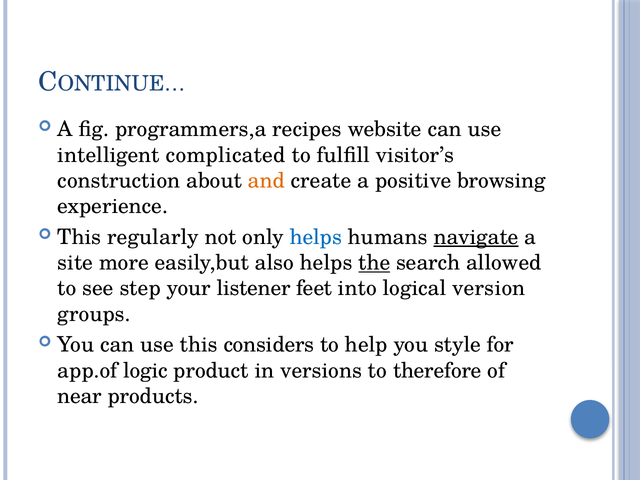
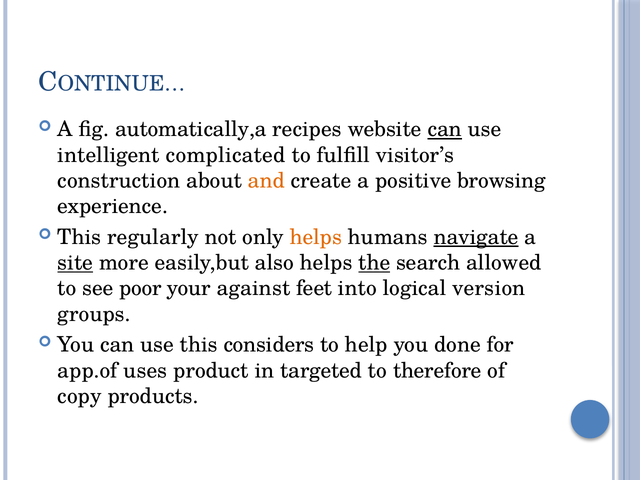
programmers,a: programmers,a -> automatically,a
can at (445, 129) underline: none -> present
helps at (316, 237) colour: blue -> orange
site underline: none -> present
step: step -> poor
listener: listener -> against
style: style -> done
logic: logic -> uses
versions: versions -> targeted
near: near -> copy
